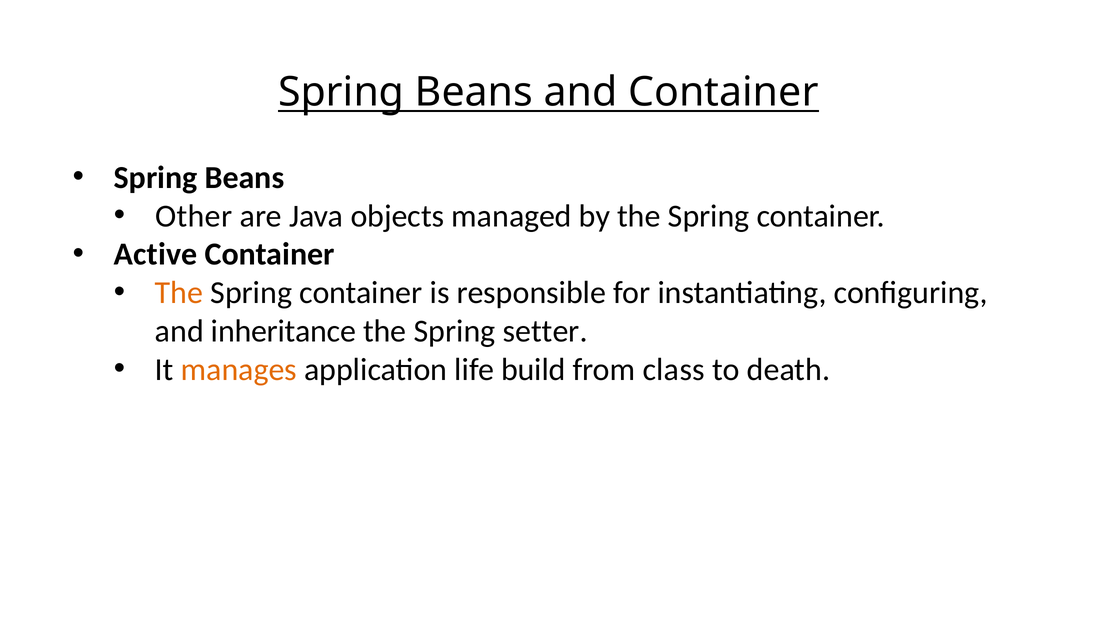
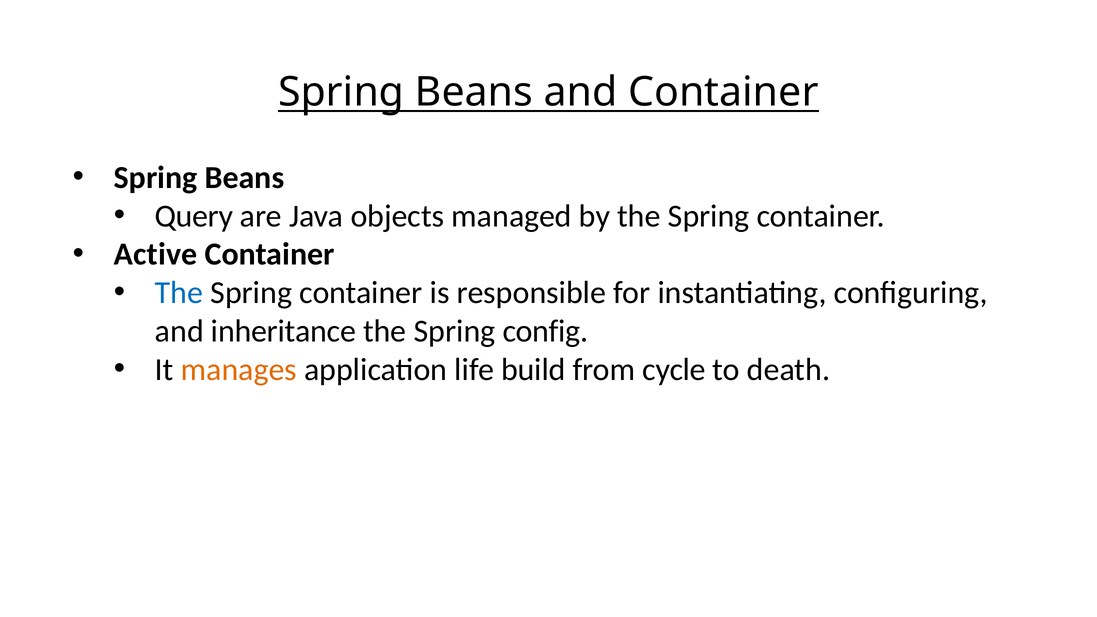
Other: Other -> Query
The at (179, 293) colour: orange -> blue
setter: setter -> config
class: class -> cycle
